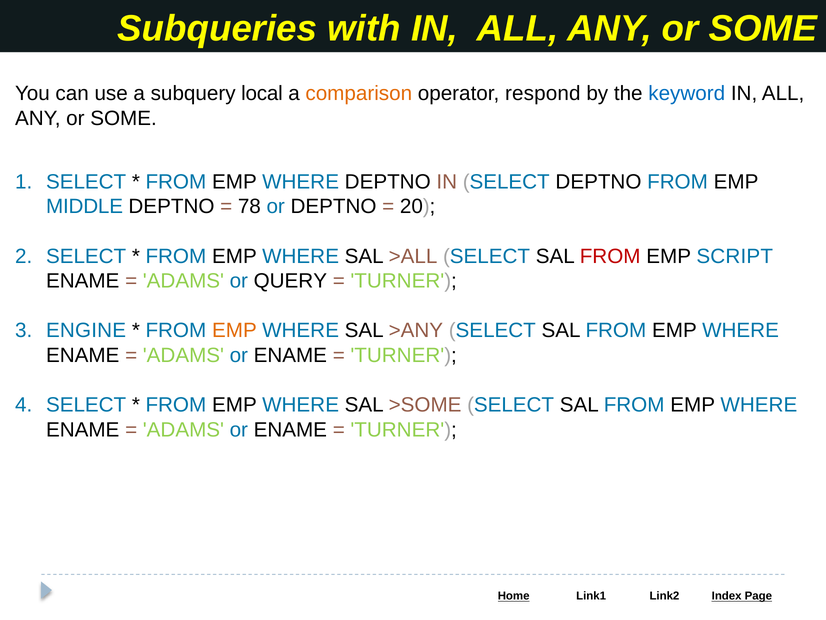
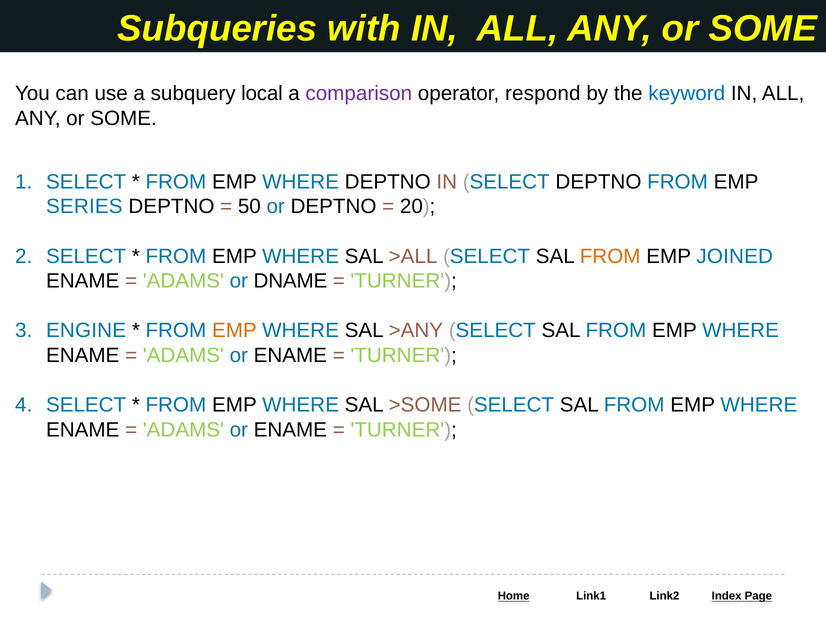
comparison colour: orange -> purple
MIDDLE: MIDDLE -> SERIES
78: 78 -> 50
FROM at (610, 256) colour: red -> orange
SCRIPT: SCRIPT -> JOINED
QUERY: QUERY -> DNAME
